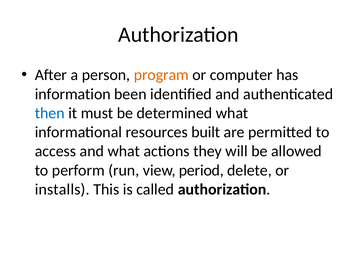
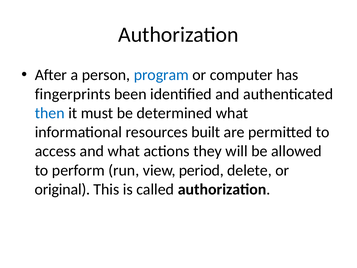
program colour: orange -> blue
information: information -> fingerprints
installs: installs -> original
